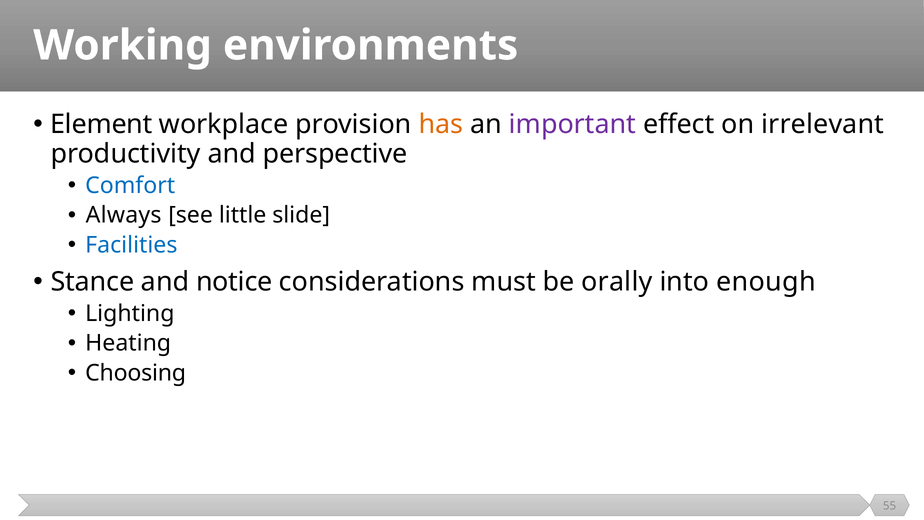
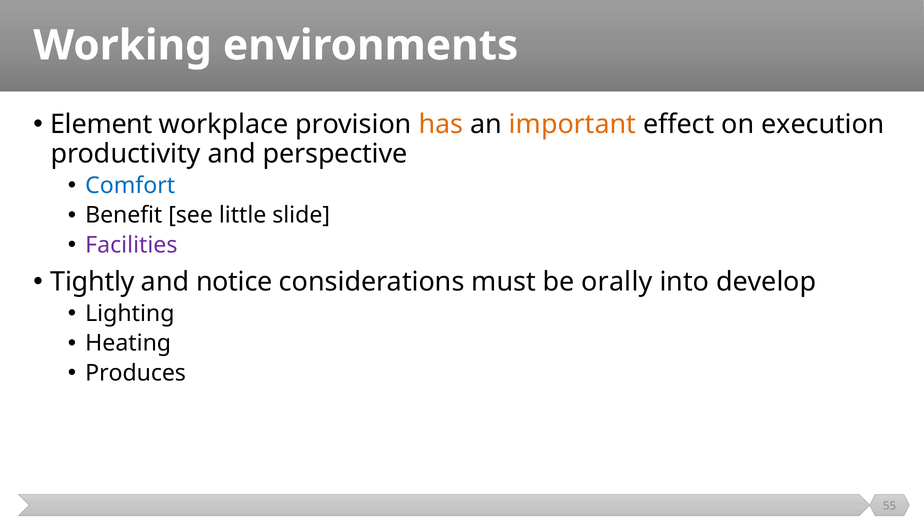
important colour: purple -> orange
irrelevant: irrelevant -> execution
Always: Always -> Benefit
Facilities colour: blue -> purple
Stance: Stance -> Tightly
enough: enough -> develop
Choosing: Choosing -> Produces
